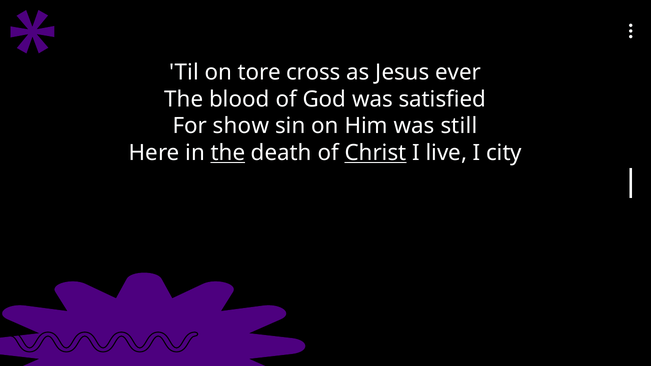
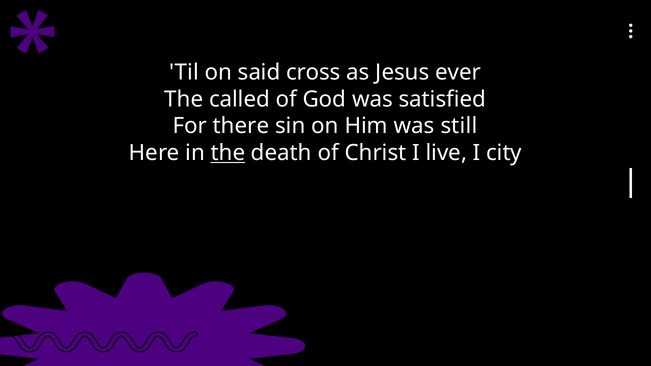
tore: tore -> said
blood: blood -> called
show: show -> there
Christ underline: present -> none
